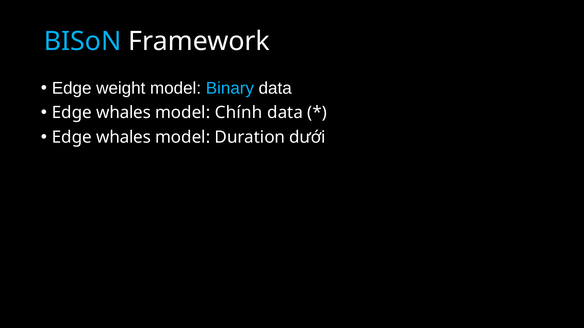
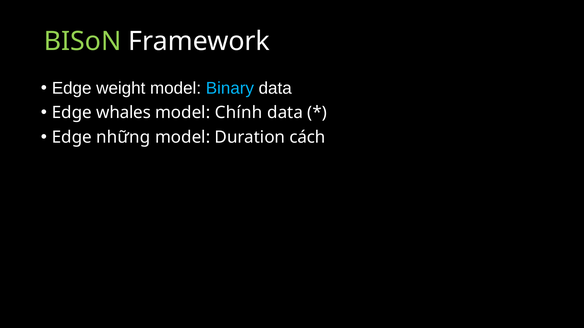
BISoN colour: light blue -> light green
whales at (124, 137): whales -> những
dưới: dưới -> cách
